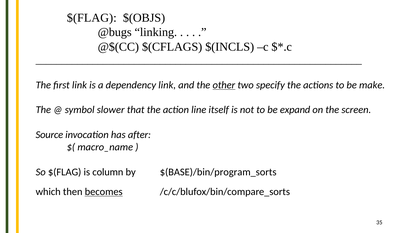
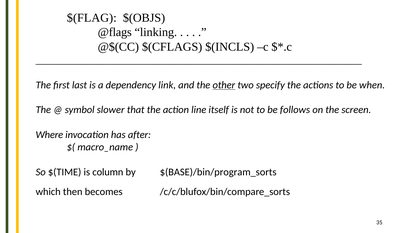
@bugs: @bugs -> @flags
first link: link -> last
make: make -> when
expand: expand -> follows
Source: Source -> Where
So $(FLAG: $(FLAG -> $(TIME
becomes underline: present -> none
